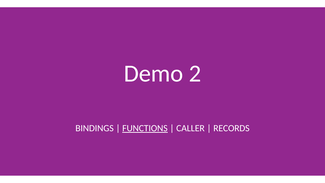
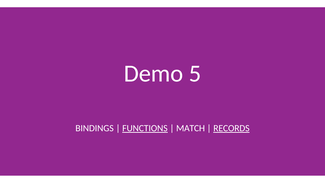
2: 2 -> 5
CALLER: CALLER -> MATCH
RECORDS underline: none -> present
